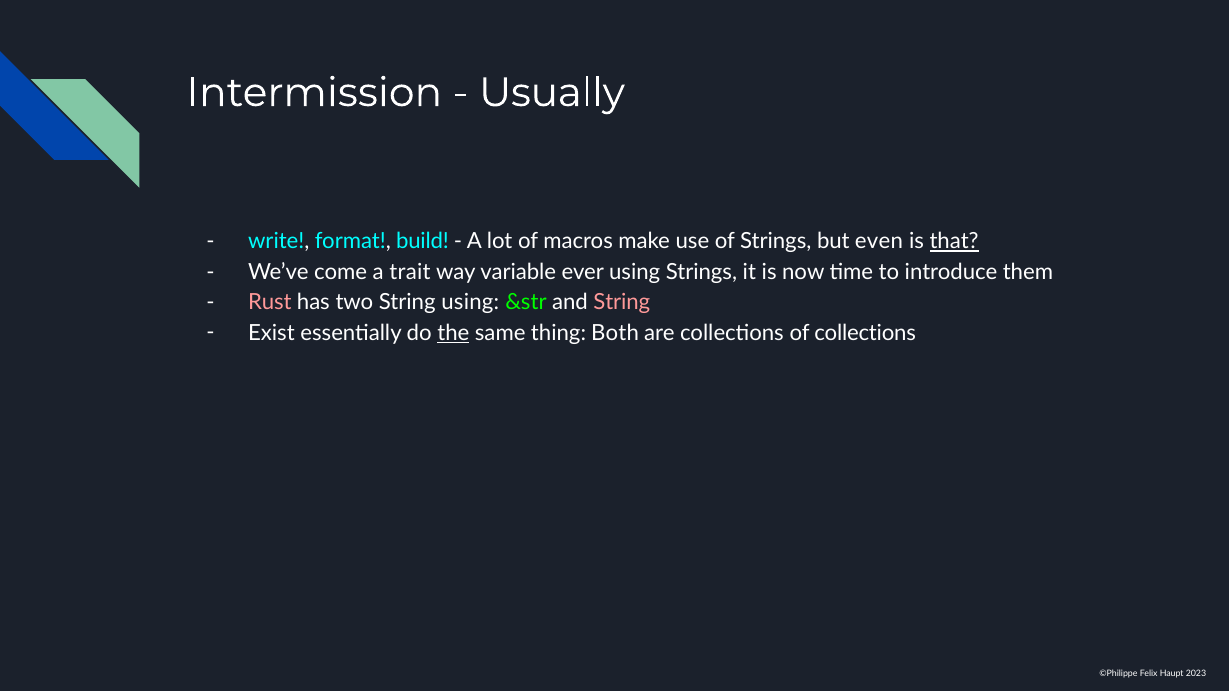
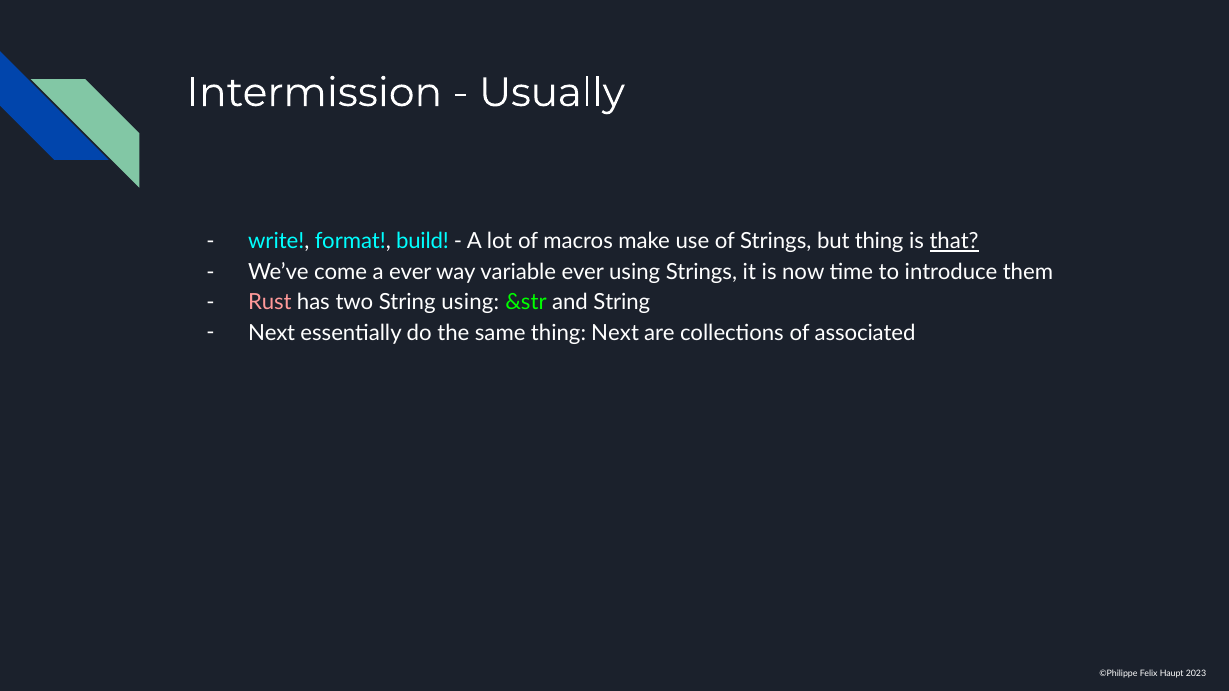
but even: even -> thing
a trait: trait -> ever
String at (622, 303) colour: pink -> white
Exist at (271, 333): Exist -> Next
the underline: present -> none
thing Both: Both -> Next
of collections: collections -> associated
